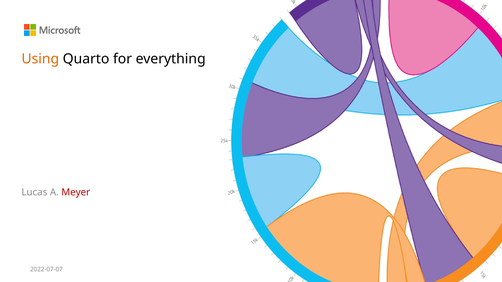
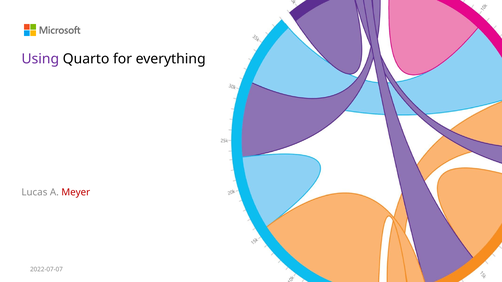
Using colour: orange -> purple
